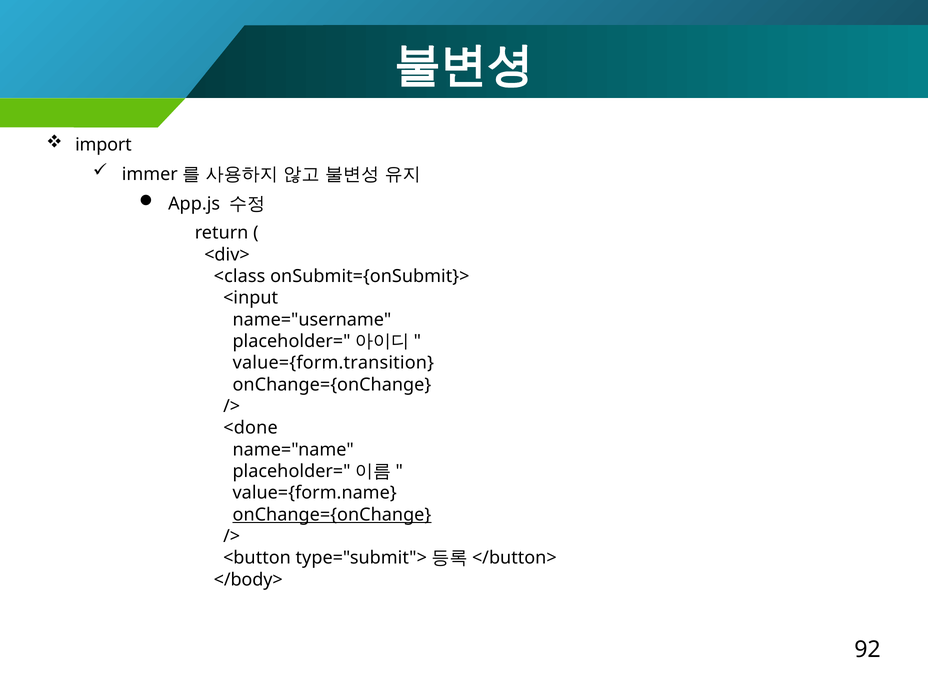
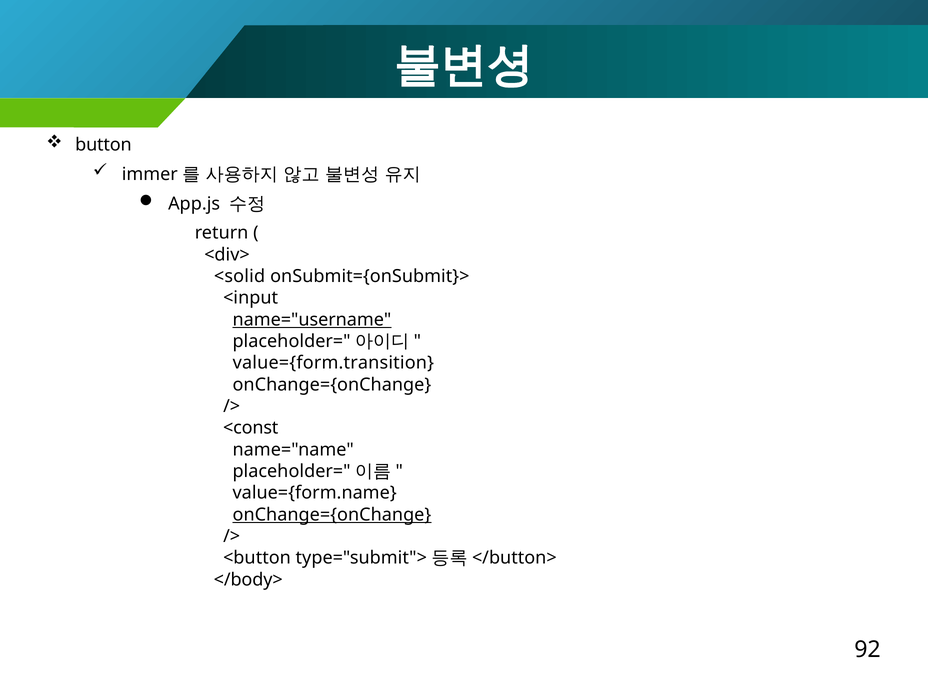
import: import -> button
<class: <class -> <solid
name="username underline: none -> present
<done: <done -> <const
